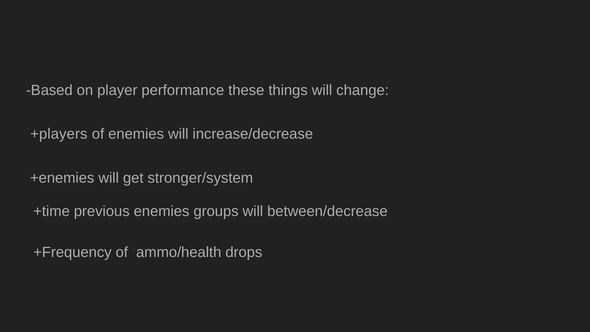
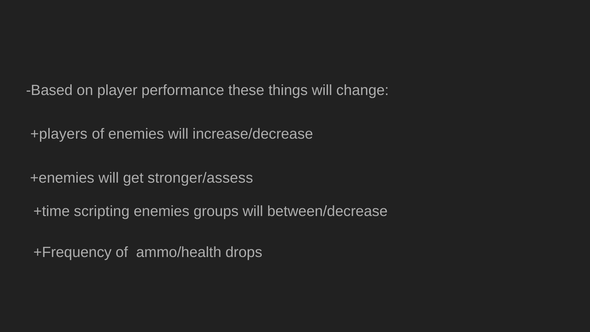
stronger/system: stronger/system -> stronger/assess
previous: previous -> scripting
